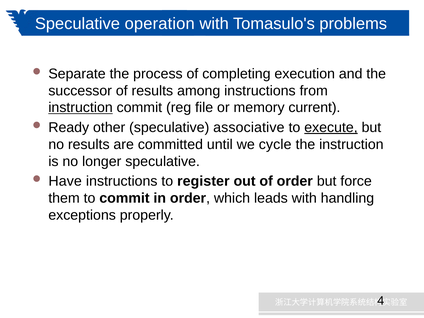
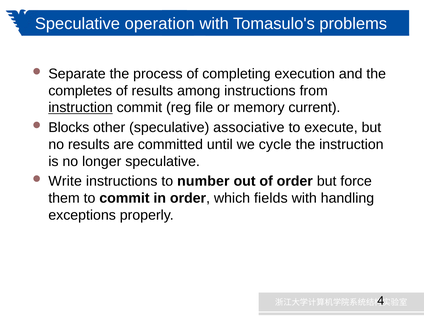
successor: successor -> completes
Ready: Ready -> Blocks
execute underline: present -> none
Have: Have -> Write
register: register -> number
leads: leads -> fields
